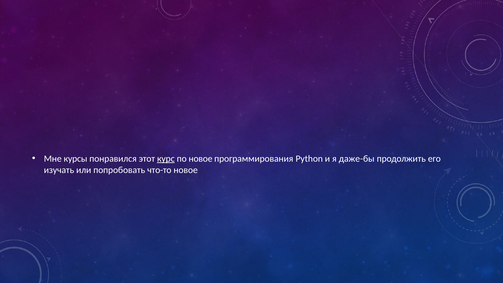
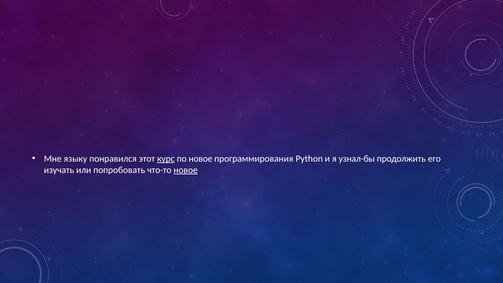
курсы: курсы -> языку
даже-бы: даже-бы -> узнал-бы
новое at (186, 170) underline: none -> present
